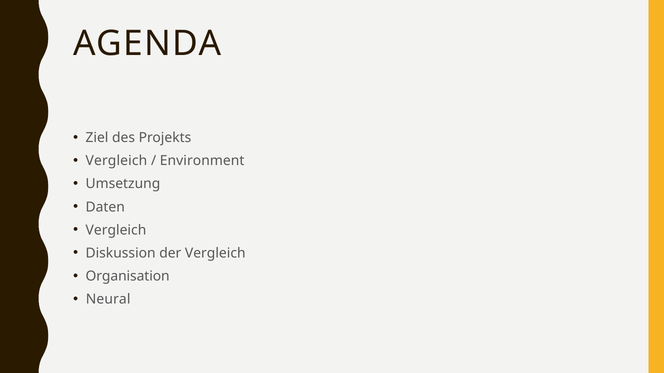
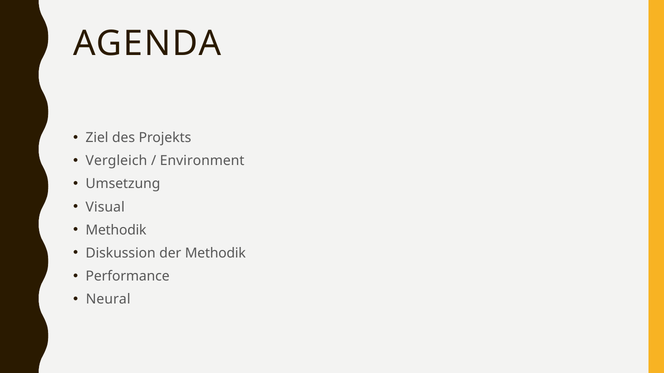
Daten: Daten -> Visual
Vergleich at (116, 230): Vergleich -> Methodik
der Vergleich: Vergleich -> Methodik
Organisation: Organisation -> Performance
